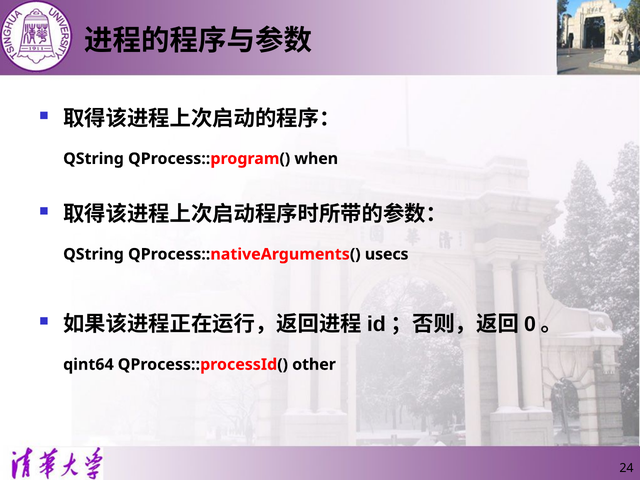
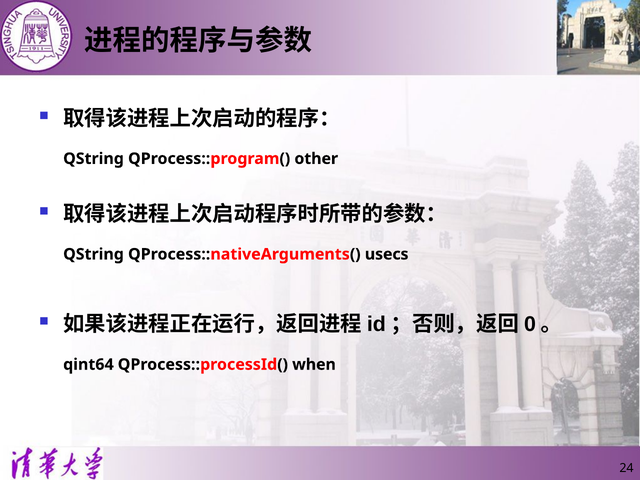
when: when -> other
other: other -> when
